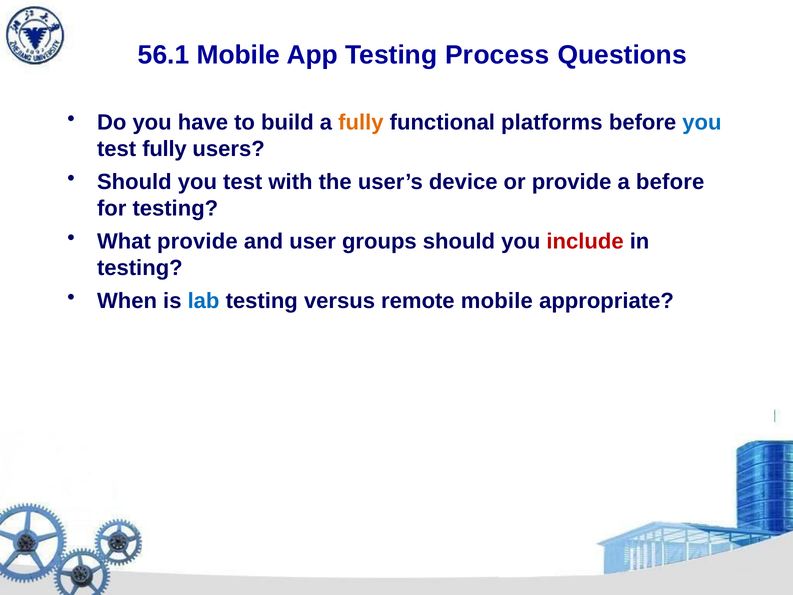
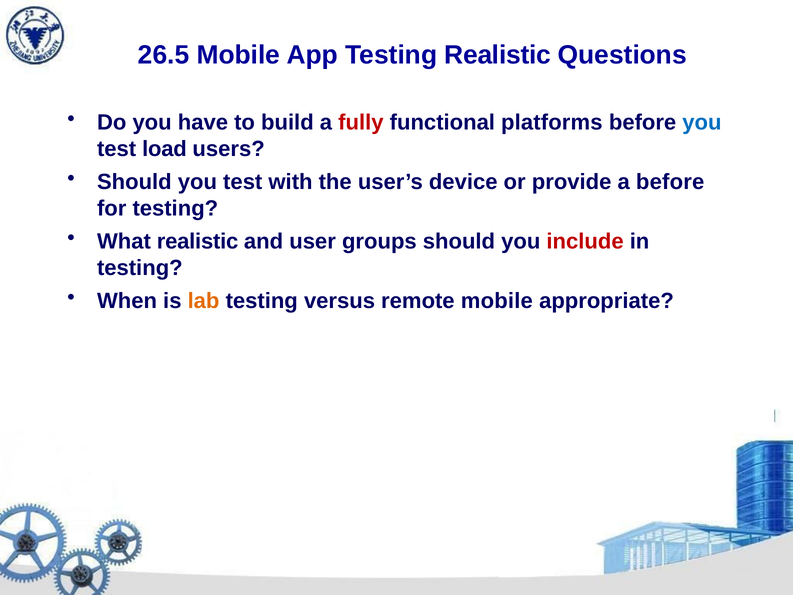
56.1: 56.1 -> 26.5
Testing Process: Process -> Realistic
fully at (361, 123) colour: orange -> red
test fully: fully -> load
What provide: provide -> realistic
lab colour: blue -> orange
